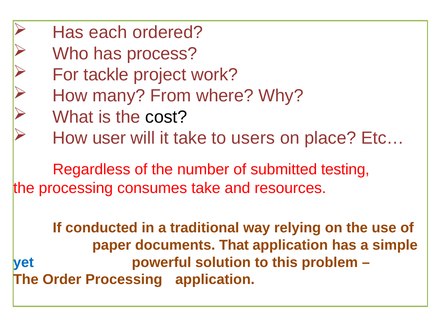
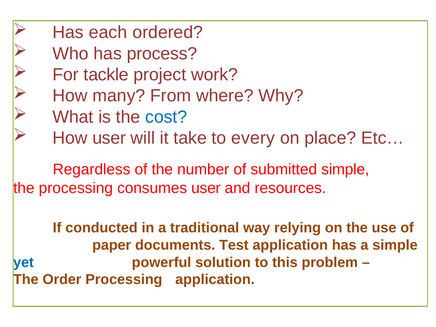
cost colour: black -> blue
users: users -> every
submitted testing: testing -> simple
consumes take: take -> user
That: That -> Test
